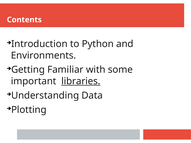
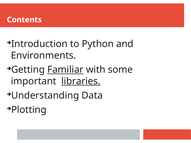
Familiar underline: none -> present
